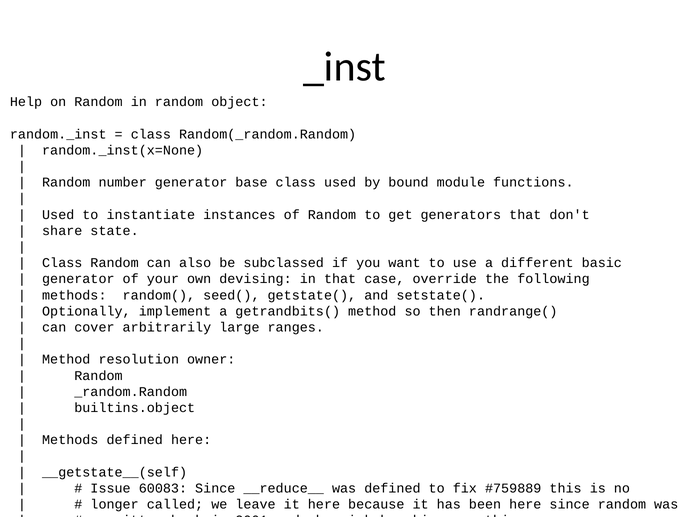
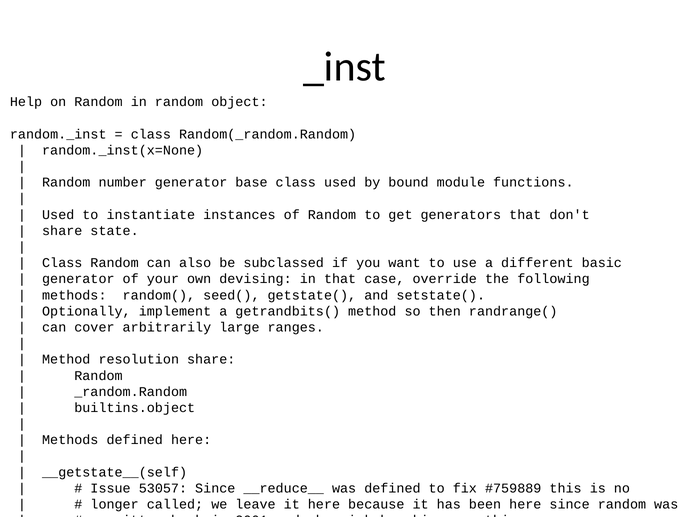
resolution owner: owner -> share
60083: 60083 -> 53057
